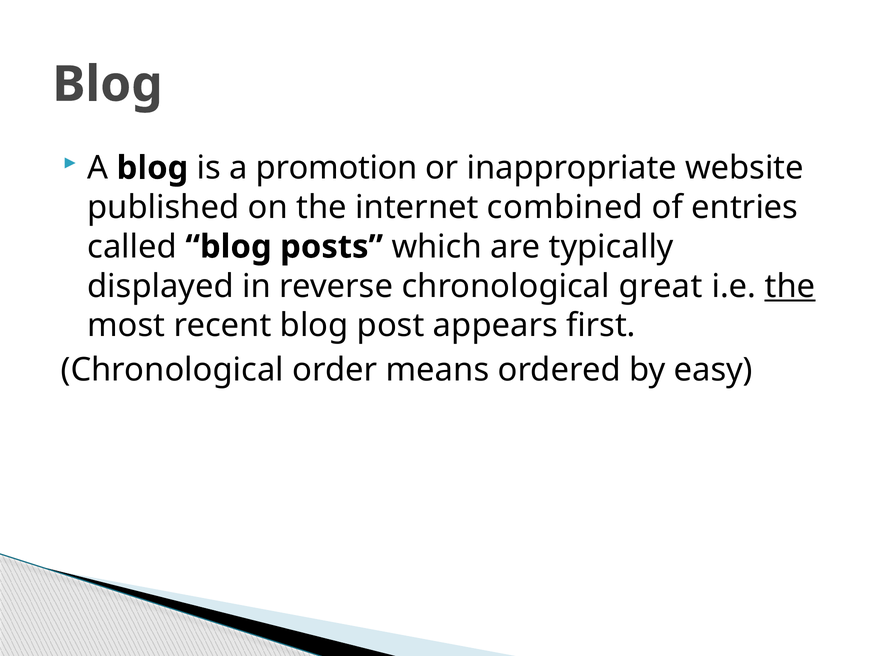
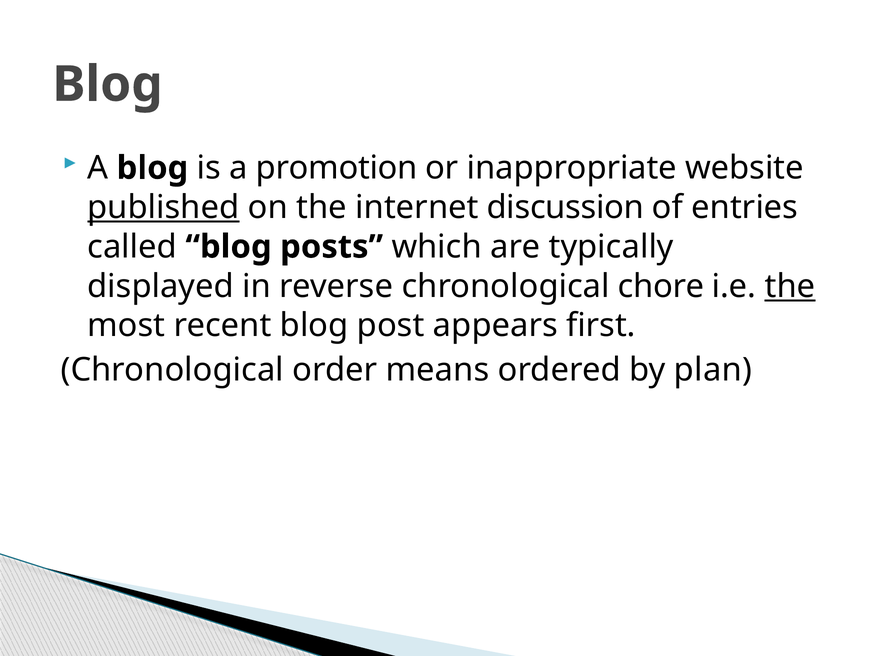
published underline: none -> present
combined: combined -> discussion
great: great -> chore
easy: easy -> plan
